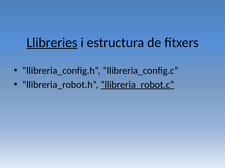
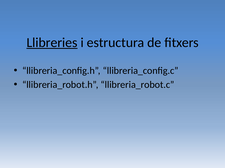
llibreria_robot.c underline: present -> none
